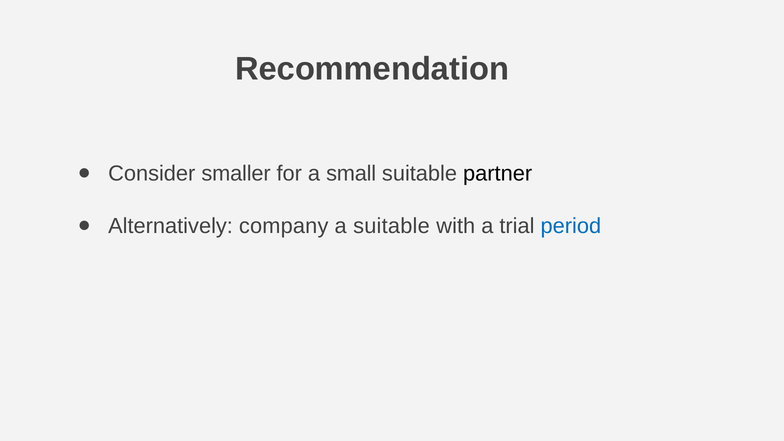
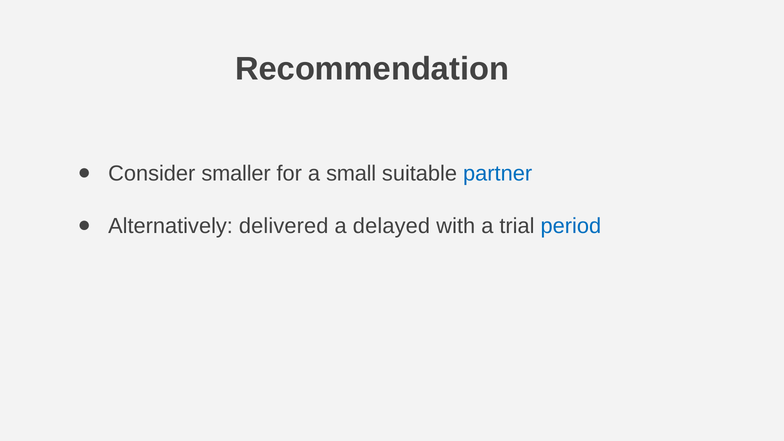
partner colour: black -> blue
company: company -> delivered
a suitable: suitable -> delayed
